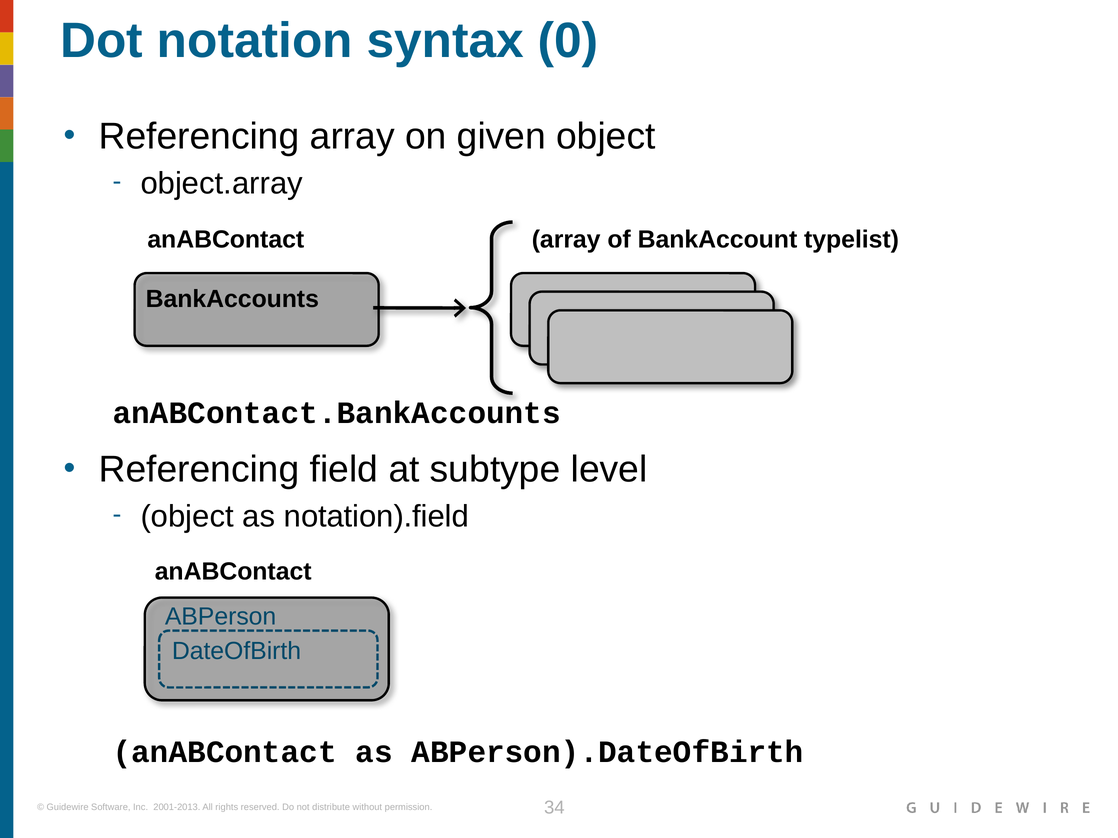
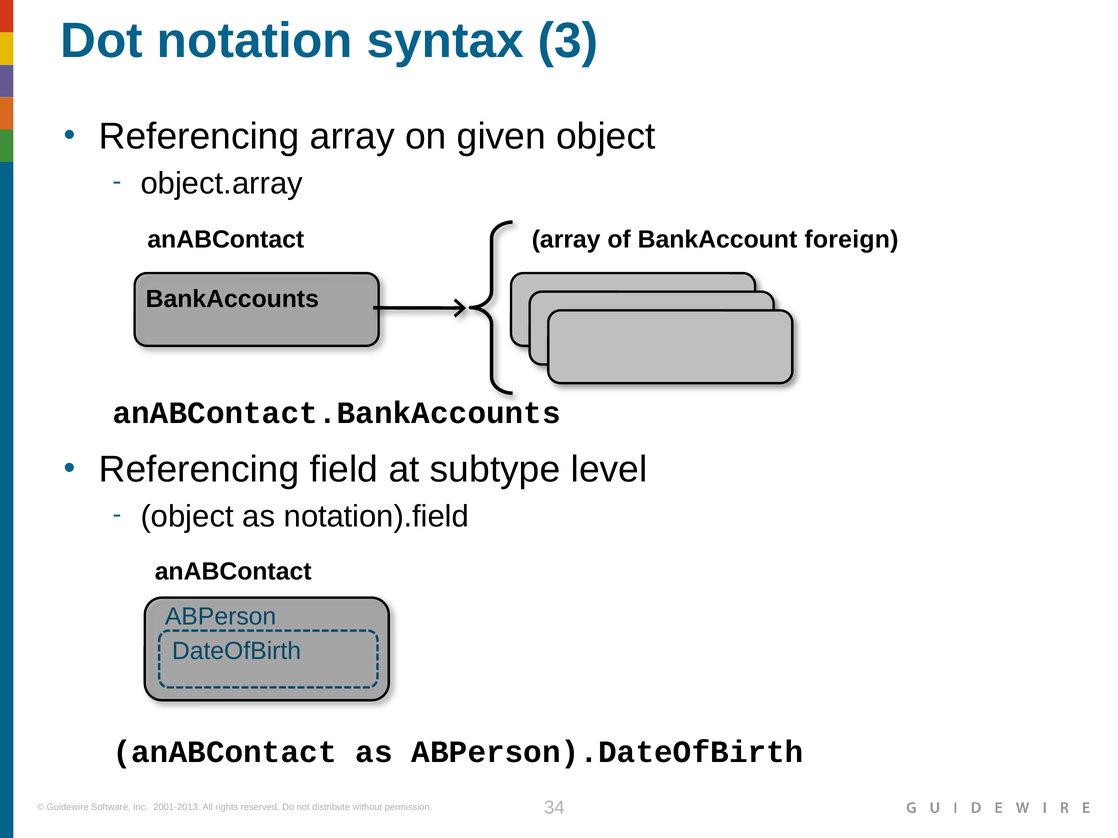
0: 0 -> 3
typelist: typelist -> foreign
